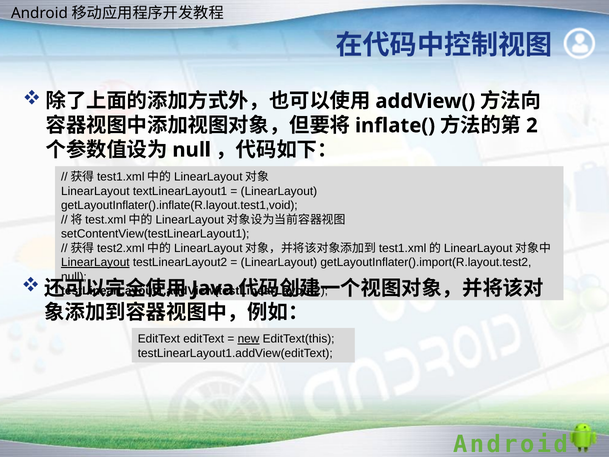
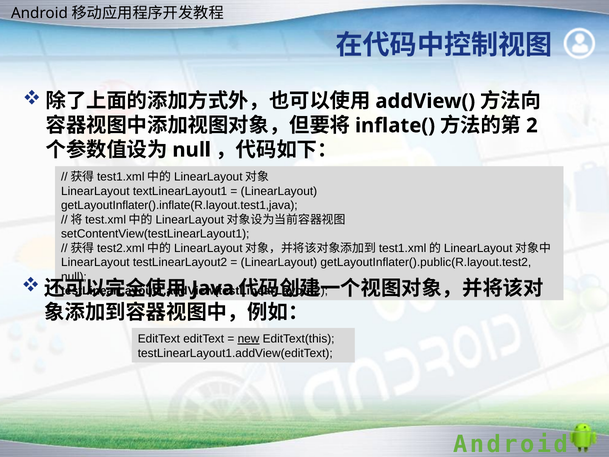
getLayoutInflater().inflate(R.layout.test1,void: getLayoutInflater().inflate(R.layout.test1,void -> getLayoutInflater().inflate(R.layout.test1,java
LinearLayout at (95, 262) underline: present -> none
getLayoutInflater().import(R.layout.test2: getLayoutInflater().import(R.layout.test2 -> getLayoutInflater().public(R.layout.test2
